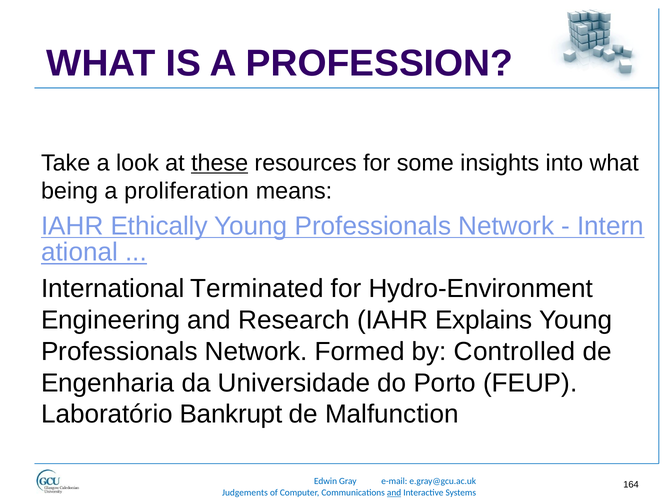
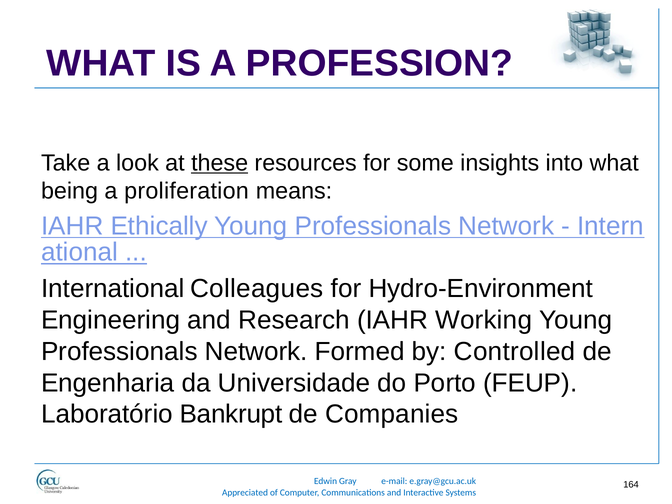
Terminated: Terminated -> Colleagues
Explains: Explains -> Working
Malfunction: Malfunction -> Companies
Judgements: Judgements -> Appreciated
and at (394, 493) underline: present -> none
